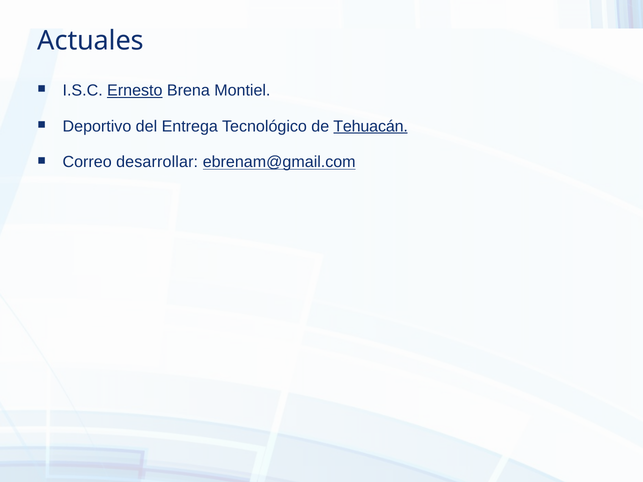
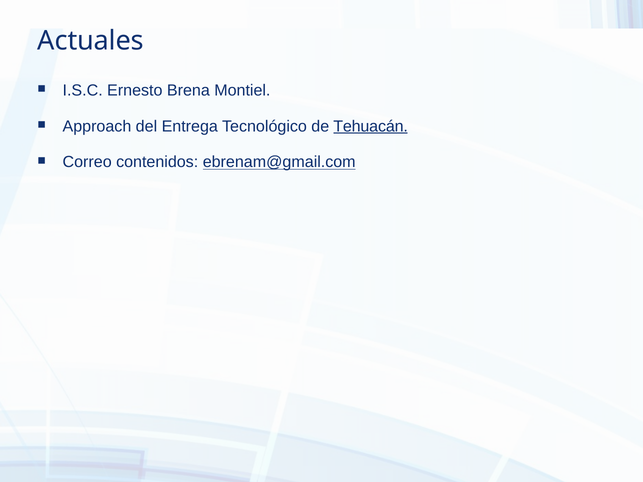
Ernesto underline: present -> none
Deportivo: Deportivo -> Approach
desarrollar: desarrollar -> contenidos
